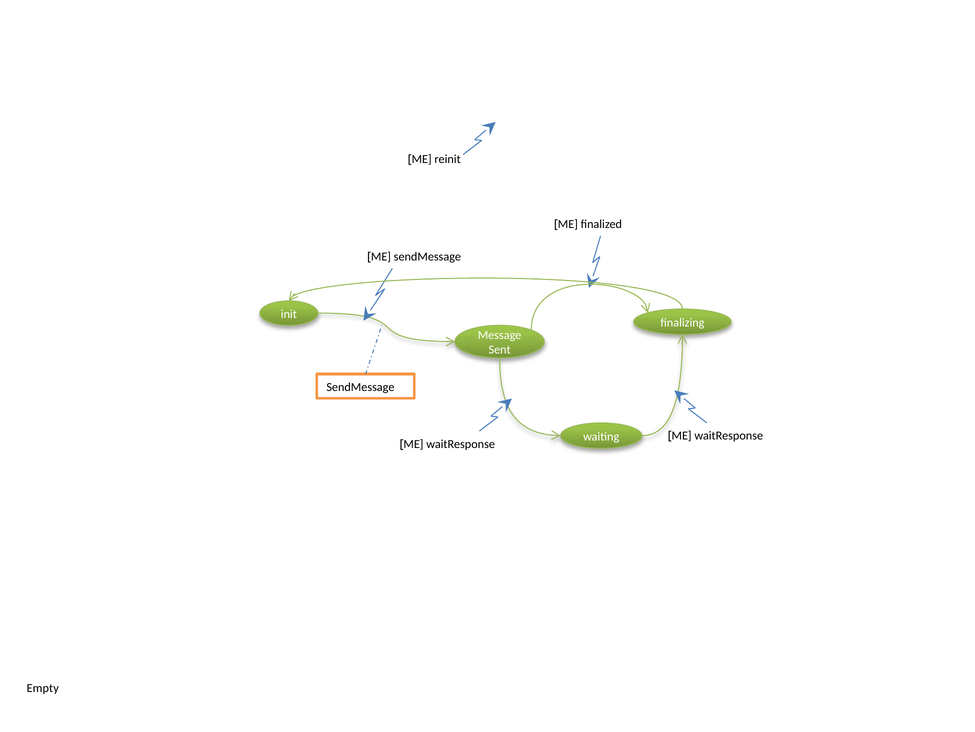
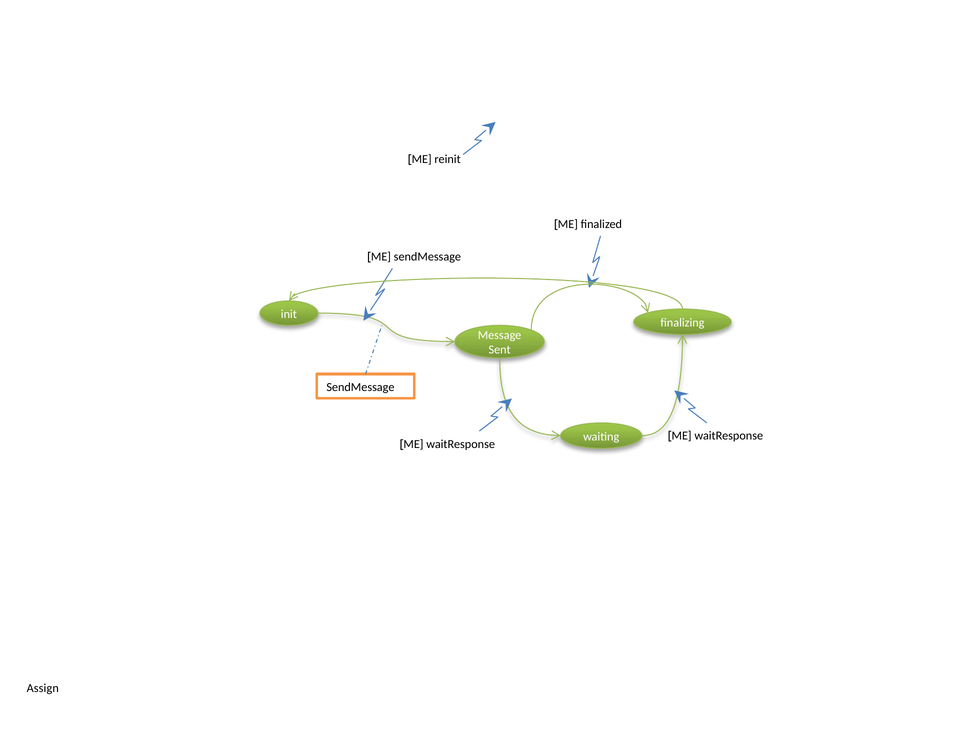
Empty: Empty -> Assign
